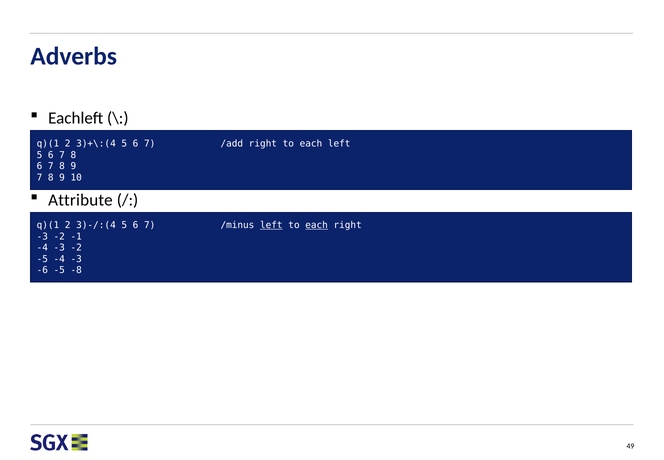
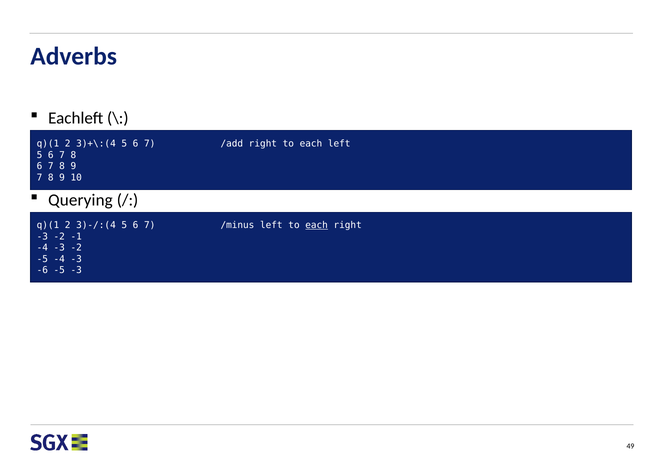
Attribute: Attribute -> Querying
left at (271, 225) underline: present -> none
-5 -8: -8 -> -3
